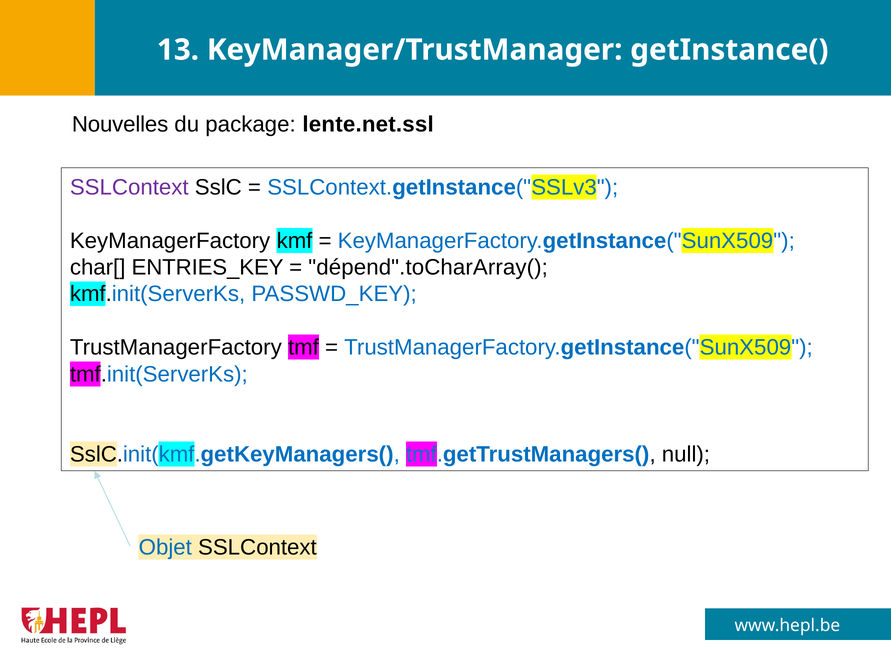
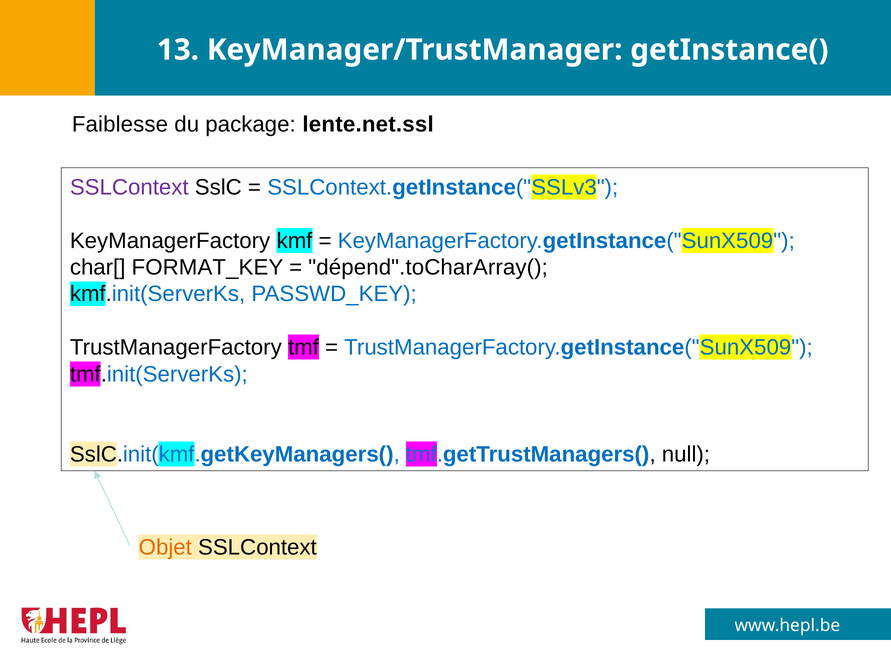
Nouvelles: Nouvelles -> Faiblesse
ENTRIES_KEY: ENTRIES_KEY -> FORMAT_KEY
Objet colour: blue -> orange
